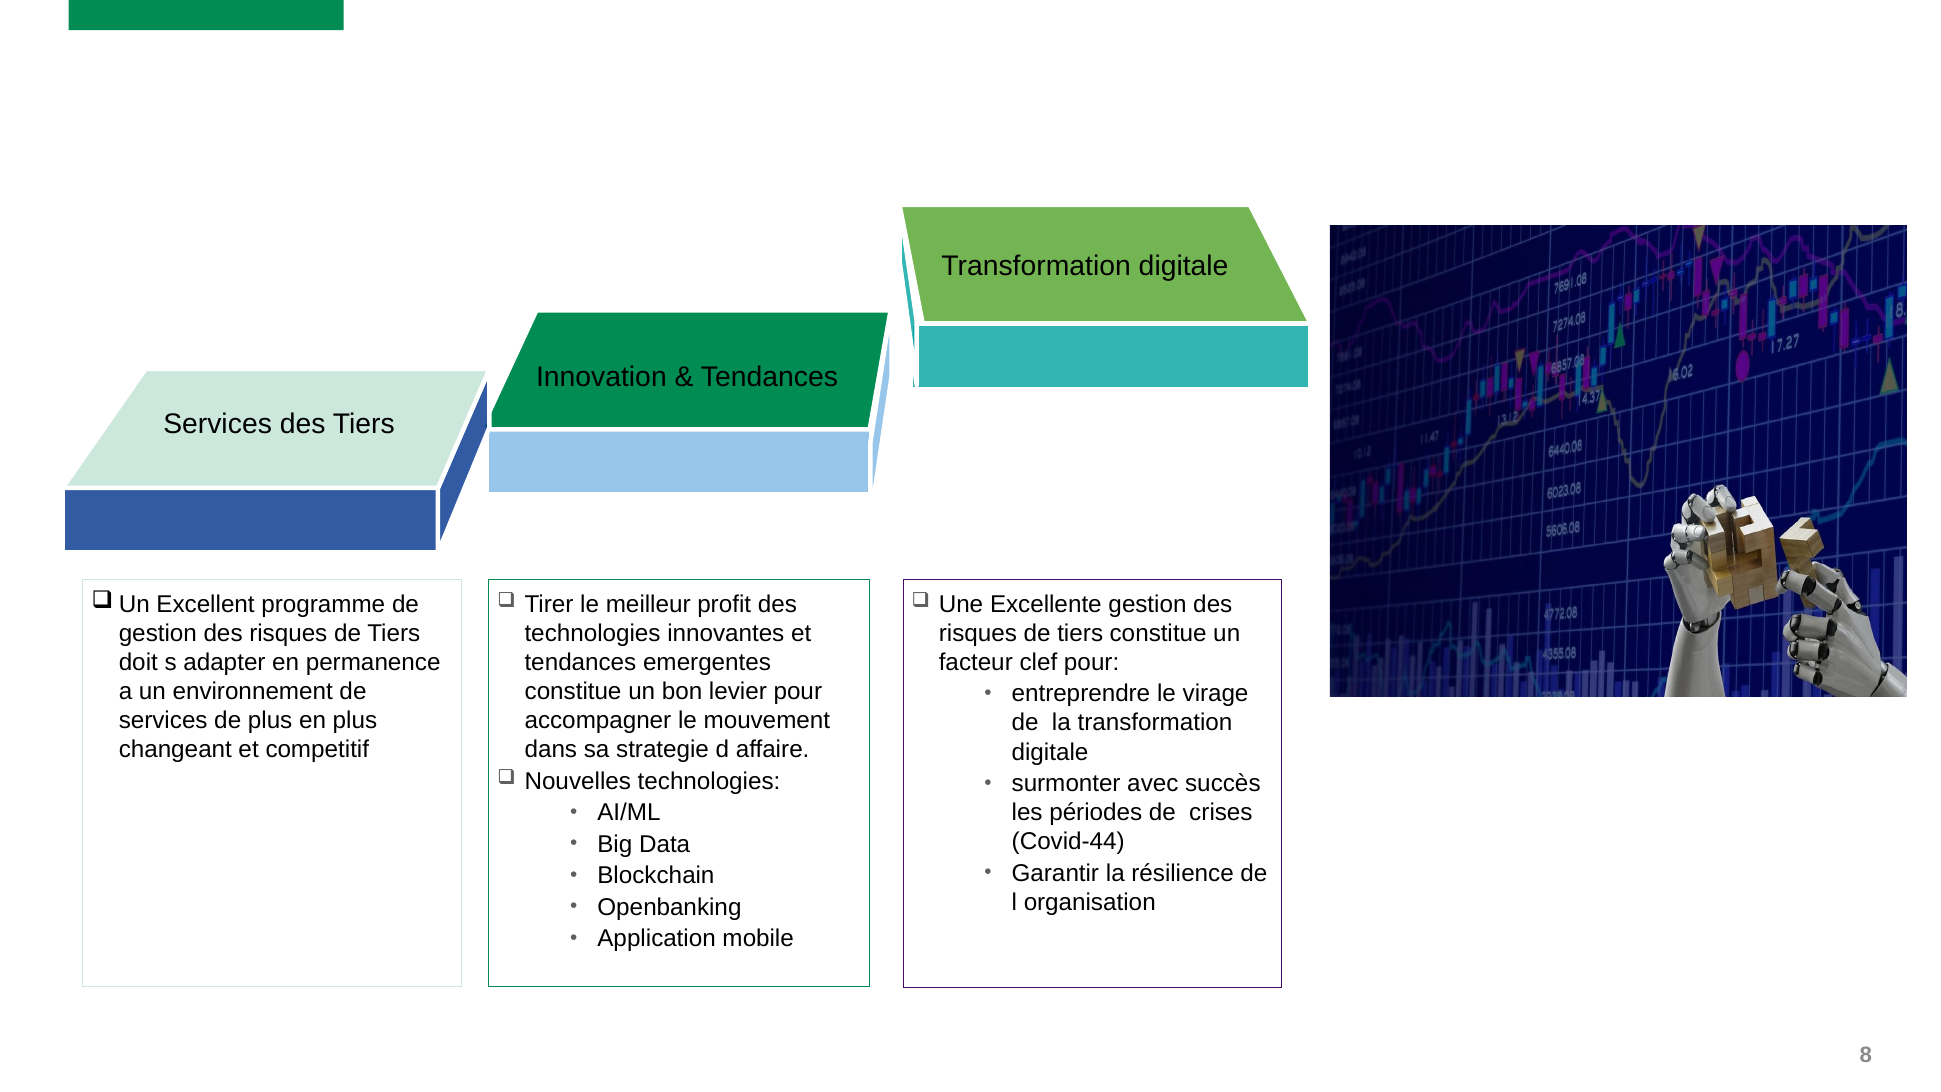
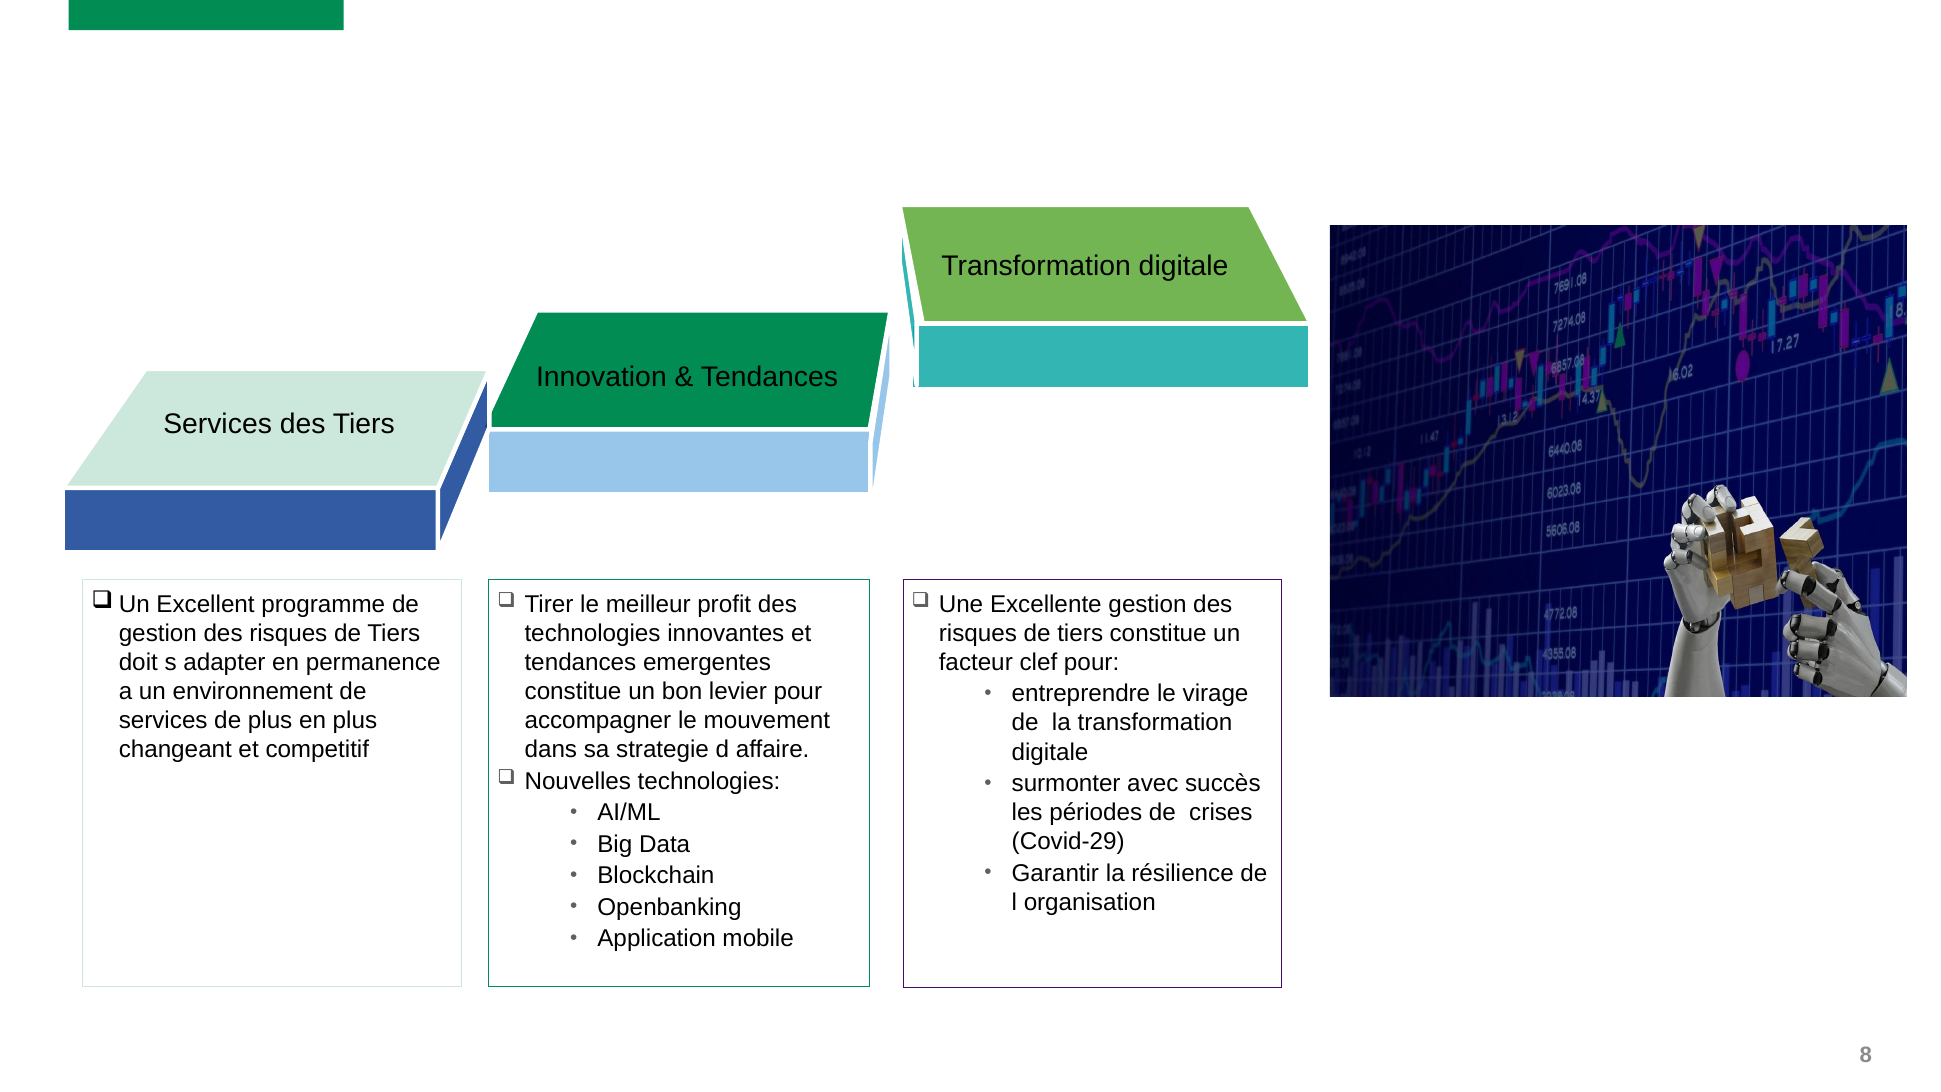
Covid-44: Covid-44 -> Covid-29
